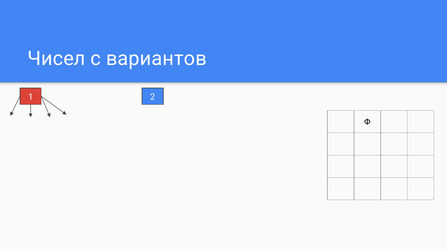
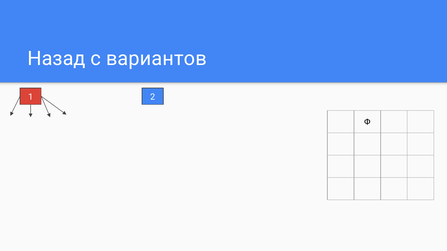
Чисел: Чисел -> Назад
